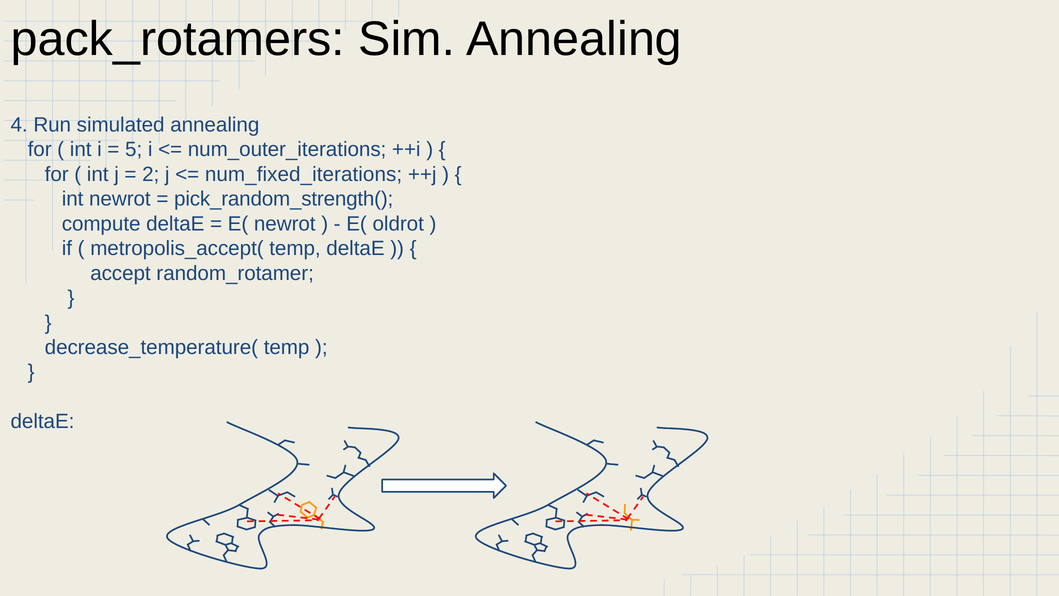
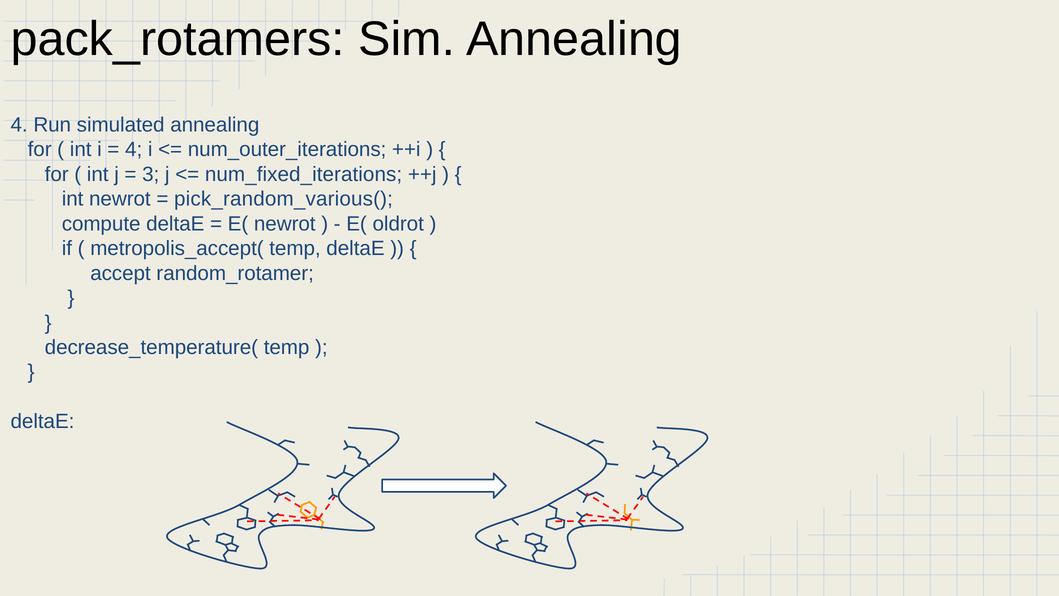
5 at (134, 150): 5 -> 4
2: 2 -> 3
pick_random_strength(: pick_random_strength( -> pick_random_various(
